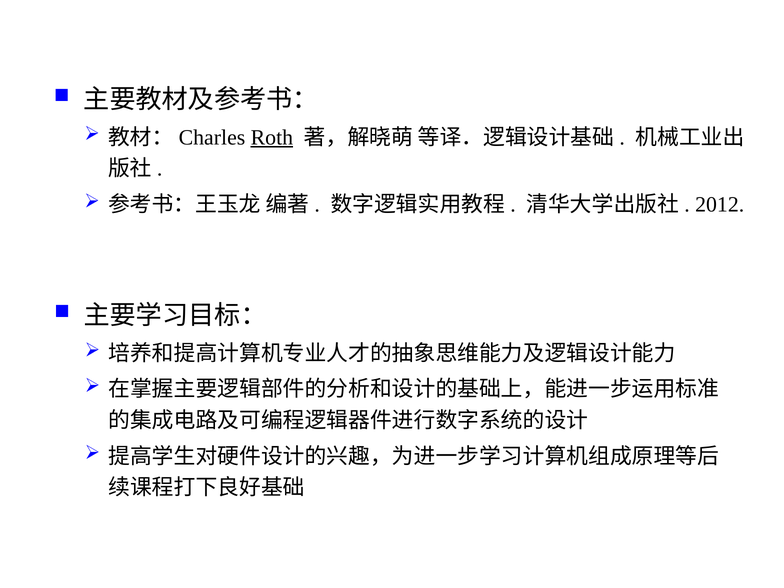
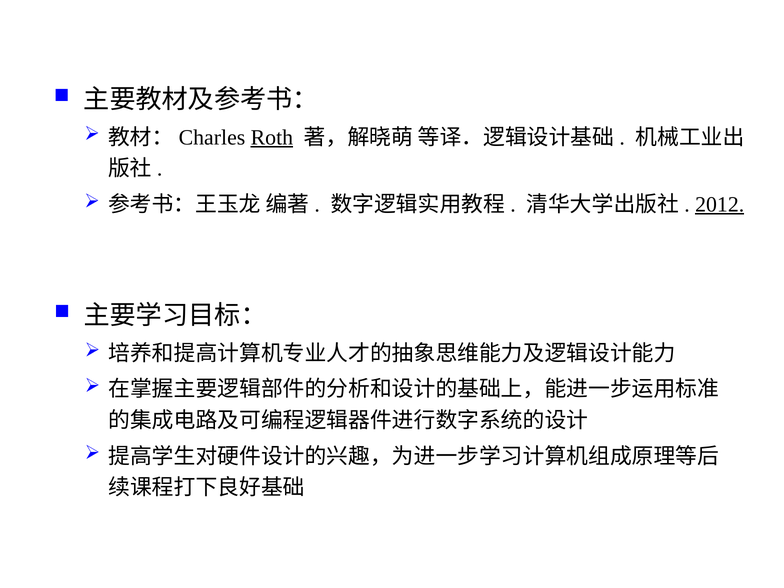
2012 underline: none -> present
